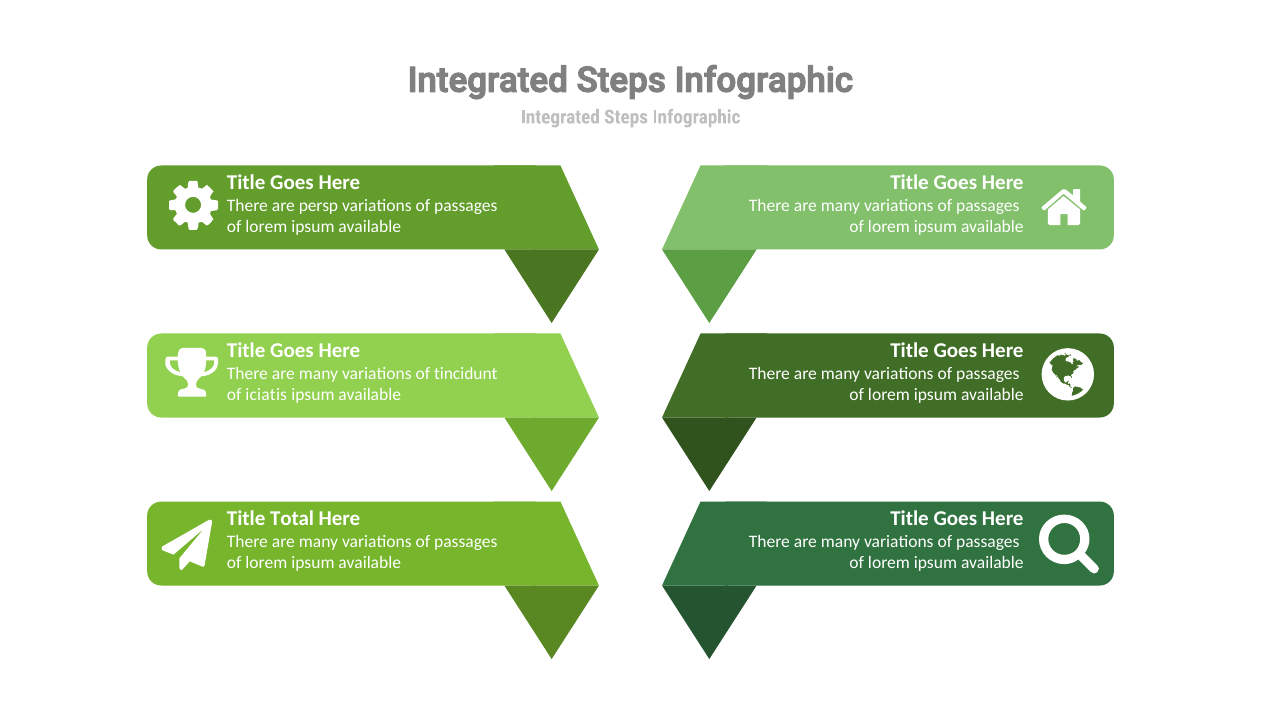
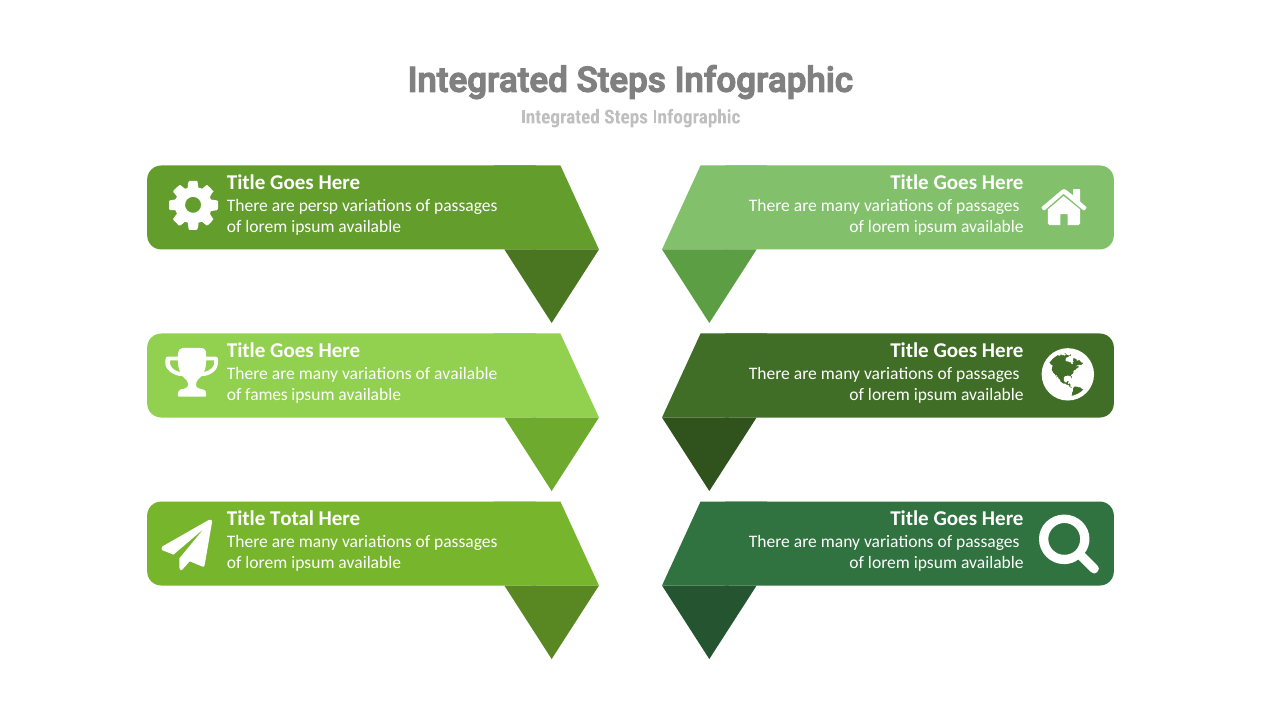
of tincidunt: tincidunt -> available
iciatis: iciatis -> fames
